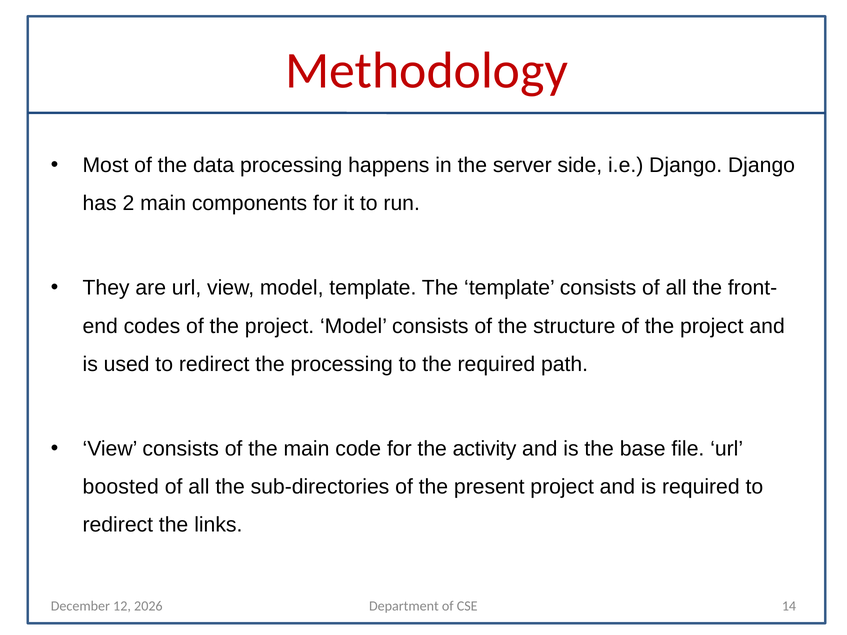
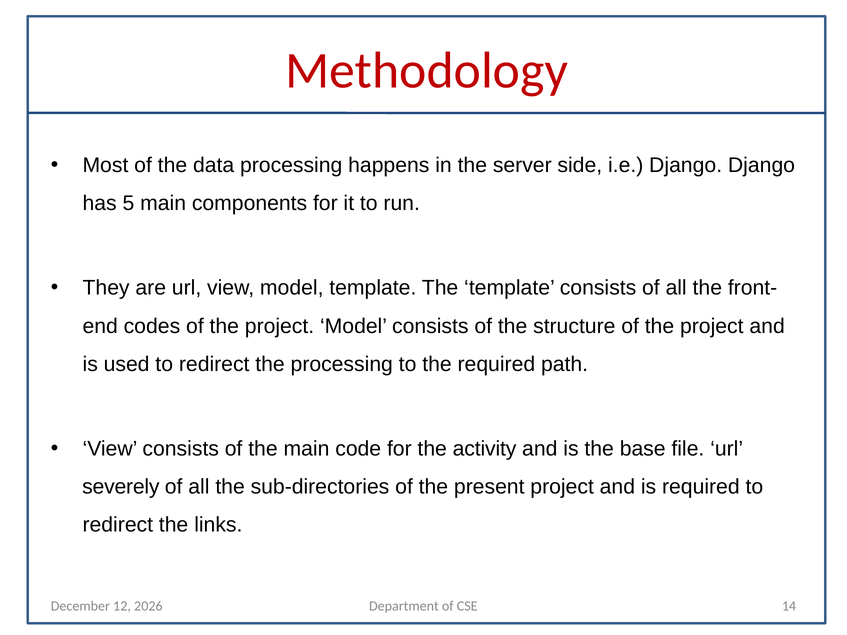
2: 2 -> 5
boosted: boosted -> severely
